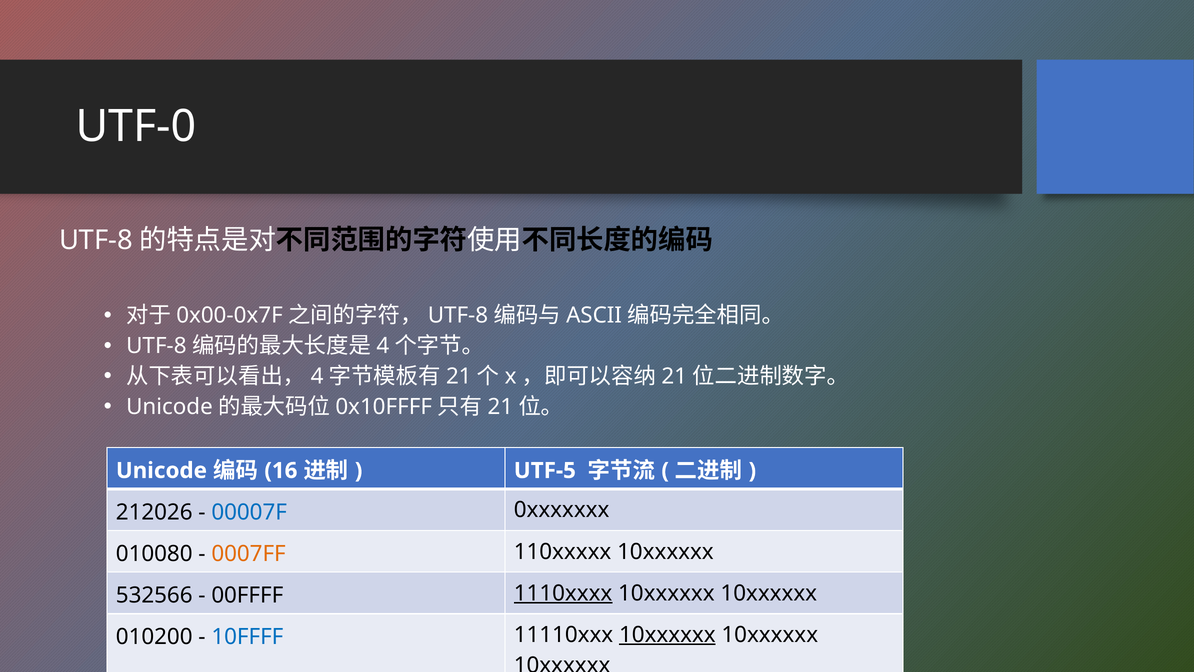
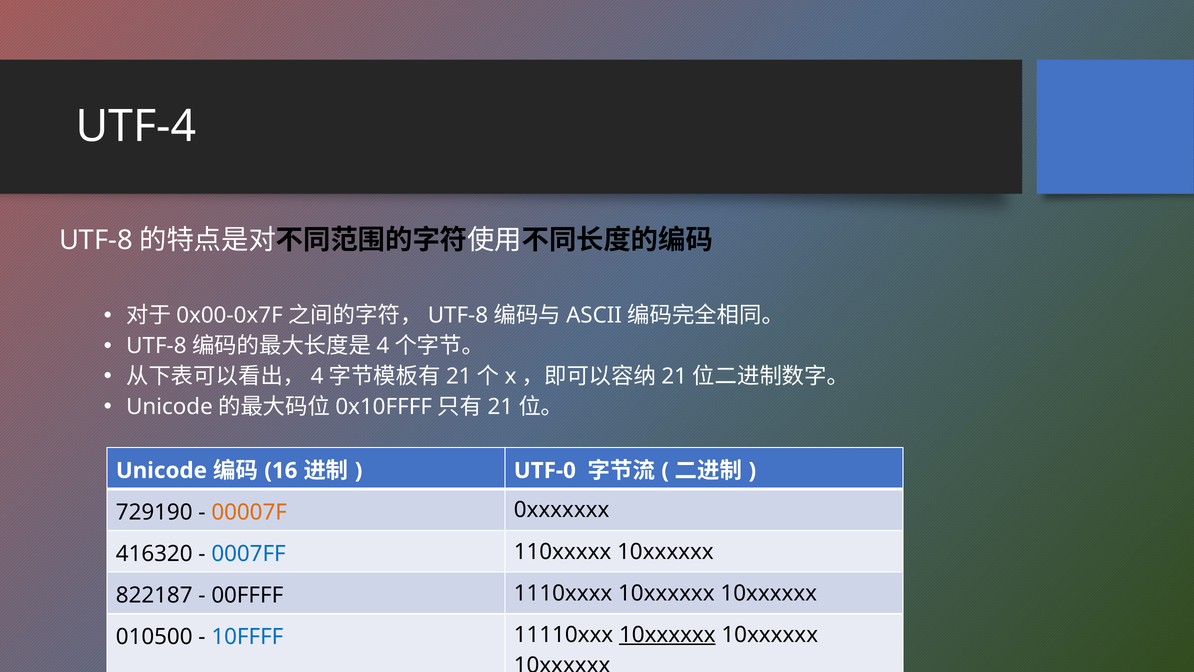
UTF-0: UTF-0 -> UTF-4
UTF-5: UTF-5 -> UTF-0
212026: 212026 -> 729190
00007F colour: blue -> orange
010080: 010080 -> 416320
0007FF colour: orange -> blue
532566: 532566 -> 822187
1110xxxx underline: present -> none
010200: 010200 -> 010500
